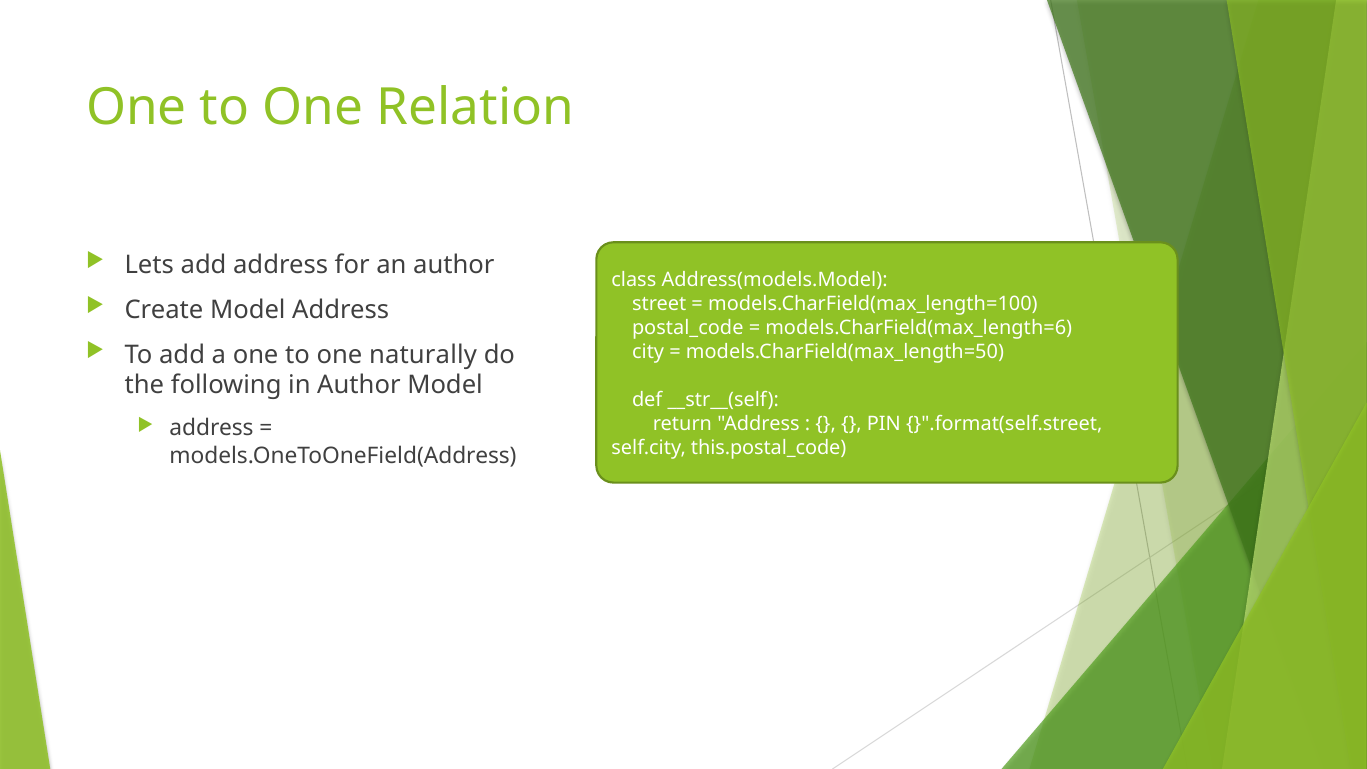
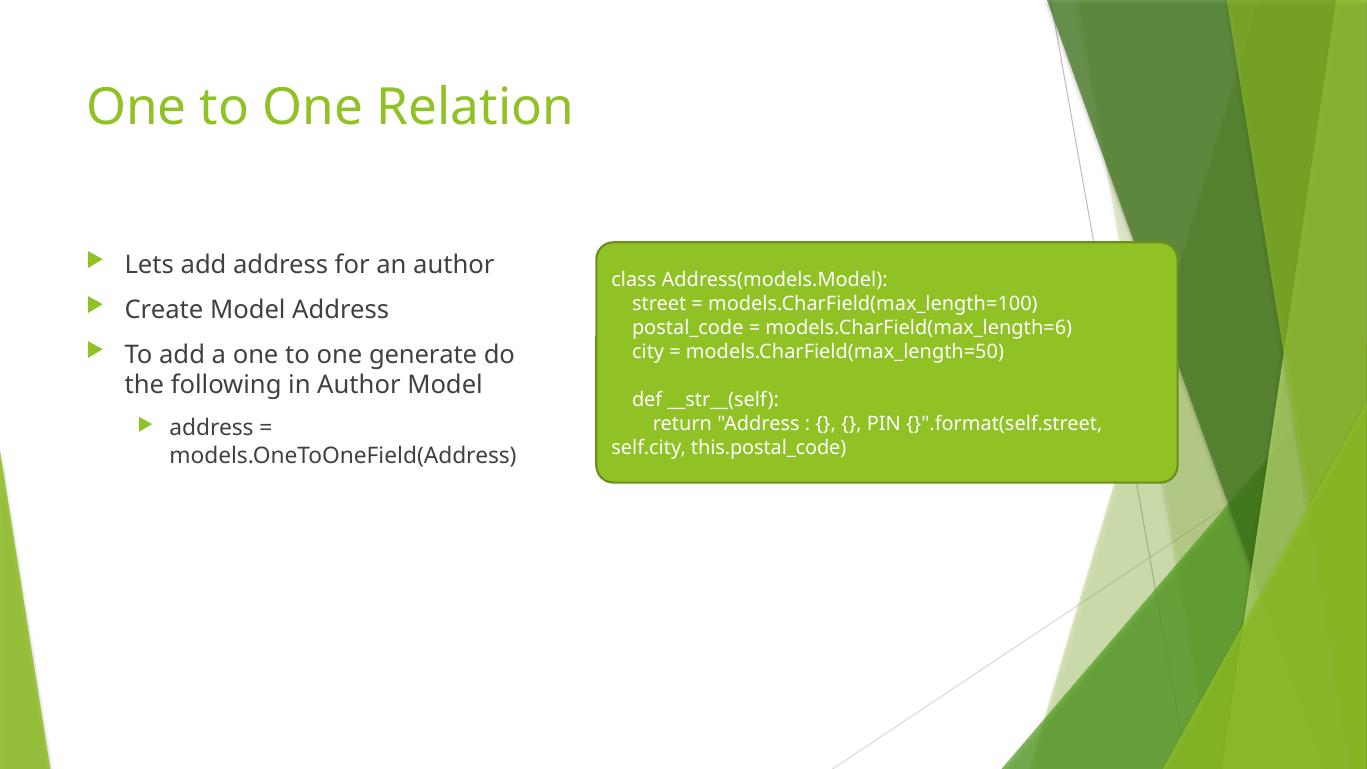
naturally: naturally -> generate
